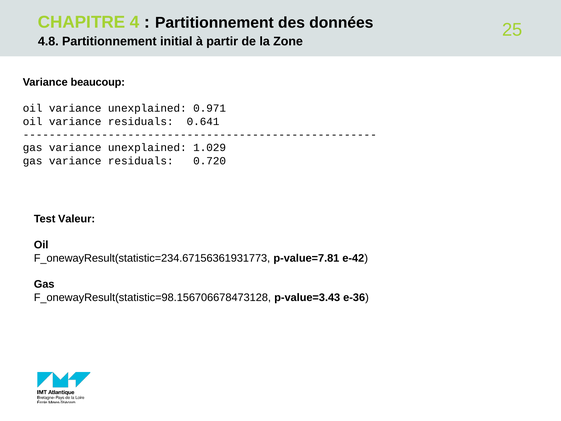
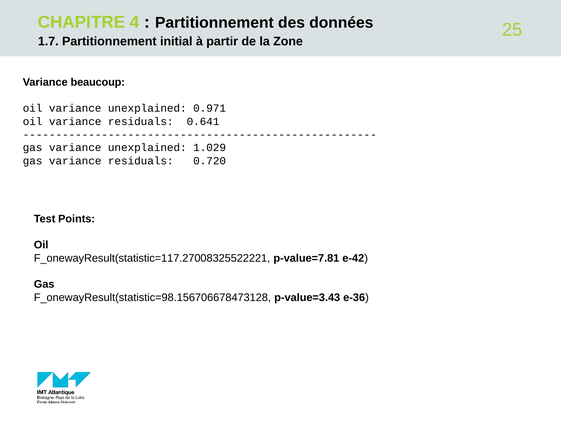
4.8: 4.8 -> 1.7
Valeur: Valeur -> Points
F_onewayResult(statistic=234.67156361931773: F_onewayResult(statistic=234.67156361931773 -> F_onewayResult(statistic=117.27008325522221
